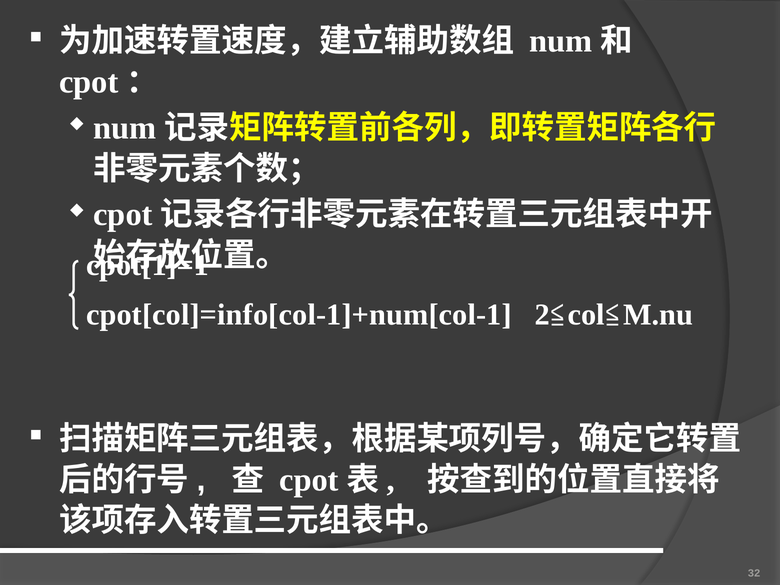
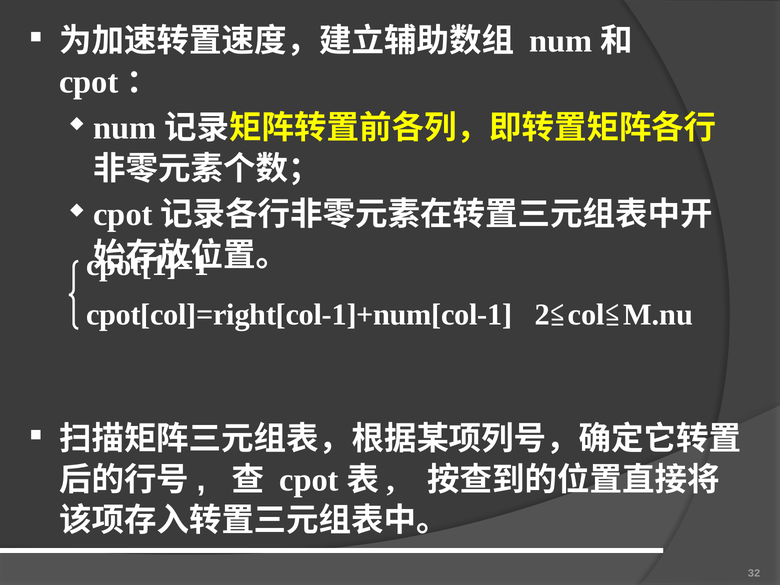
cpot[col]=info[col-1]+num[col-1: cpot[col]=info[col-1]+num[col-1 -> cpot[col]=right[col-1]+num[col-1
